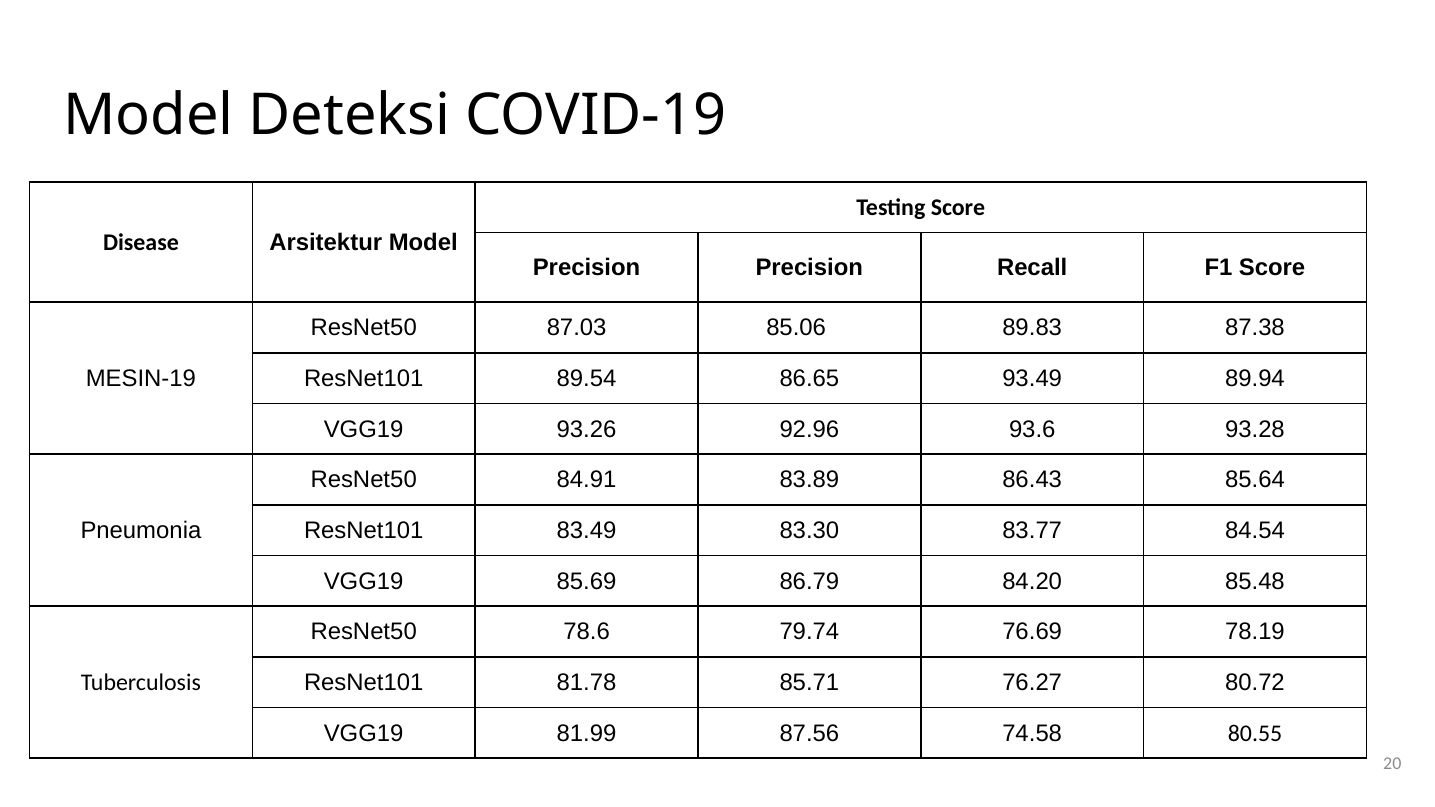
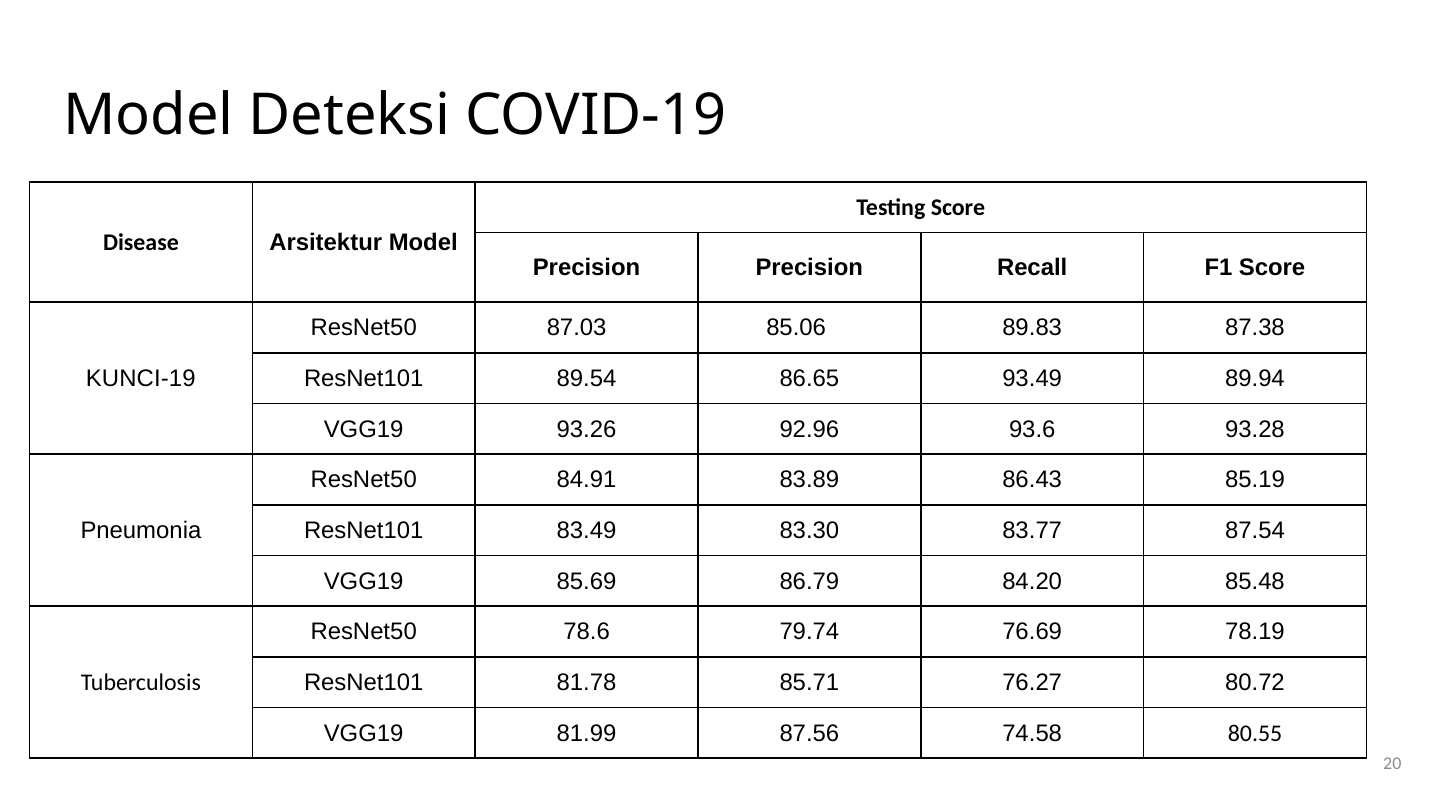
MESIN-19: MESIN-19 -> KUNCI-19
85.64: 85.64 -> 85.19
84.54: 84.54 -> 87.54
